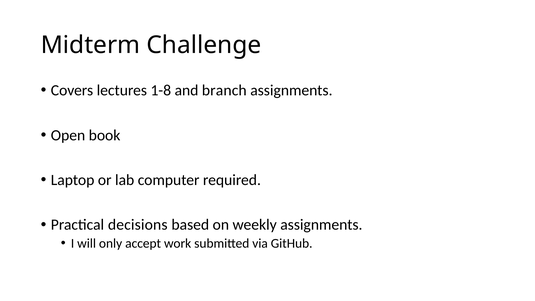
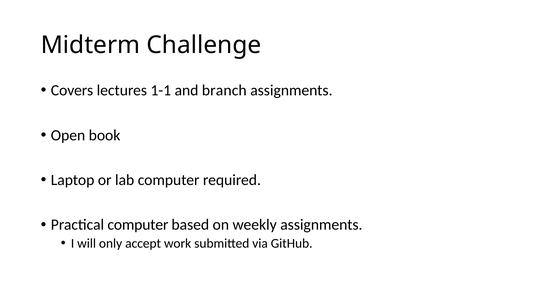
1-8: 1-8 -> 1-1
Practical decisions: decisions -> computer
